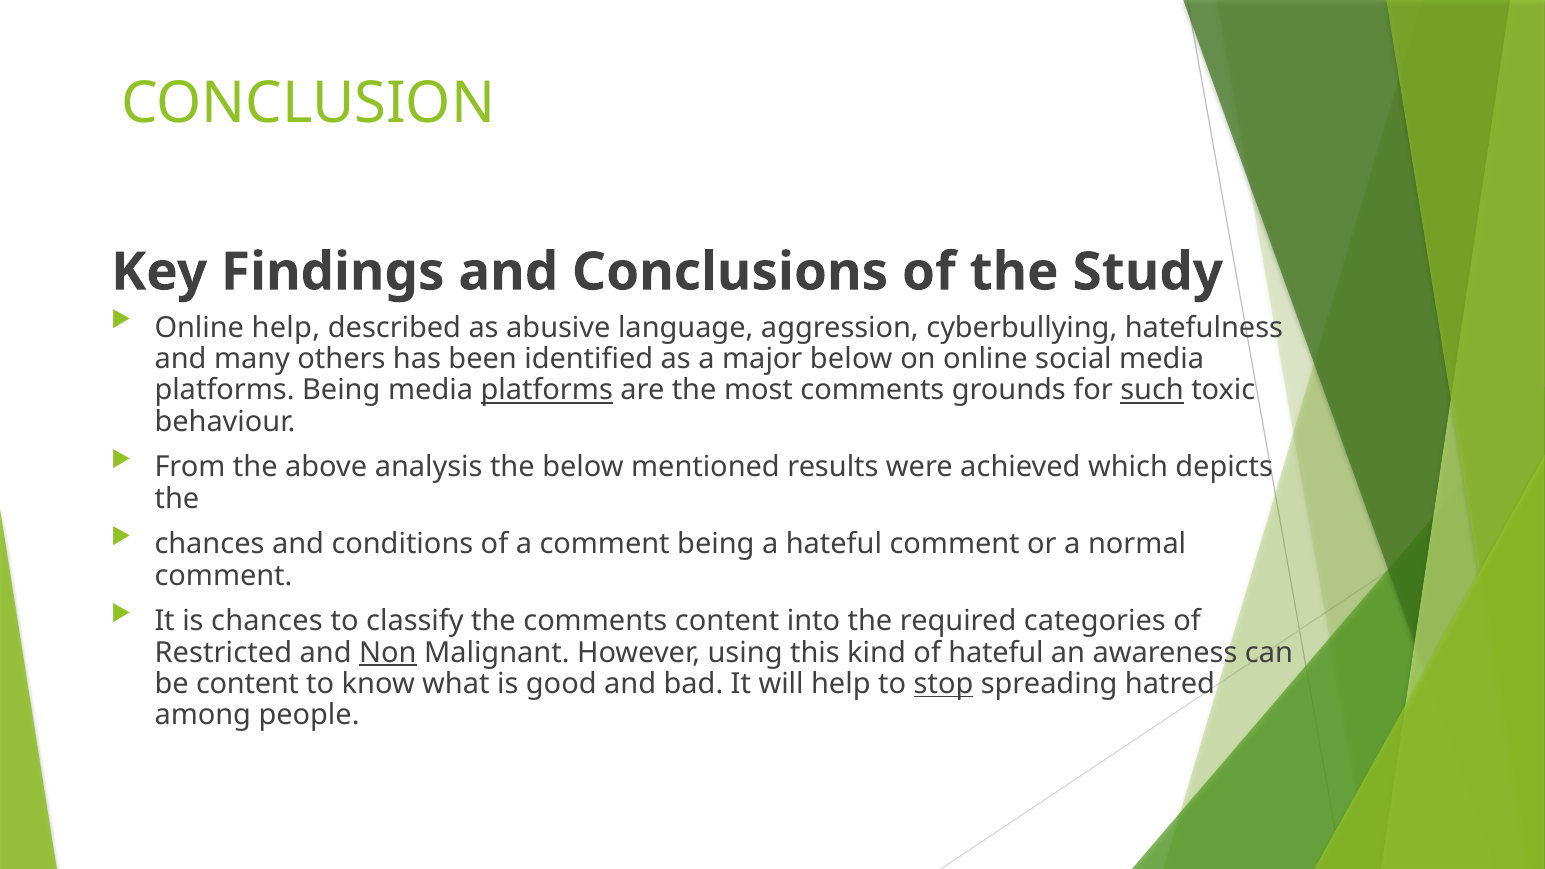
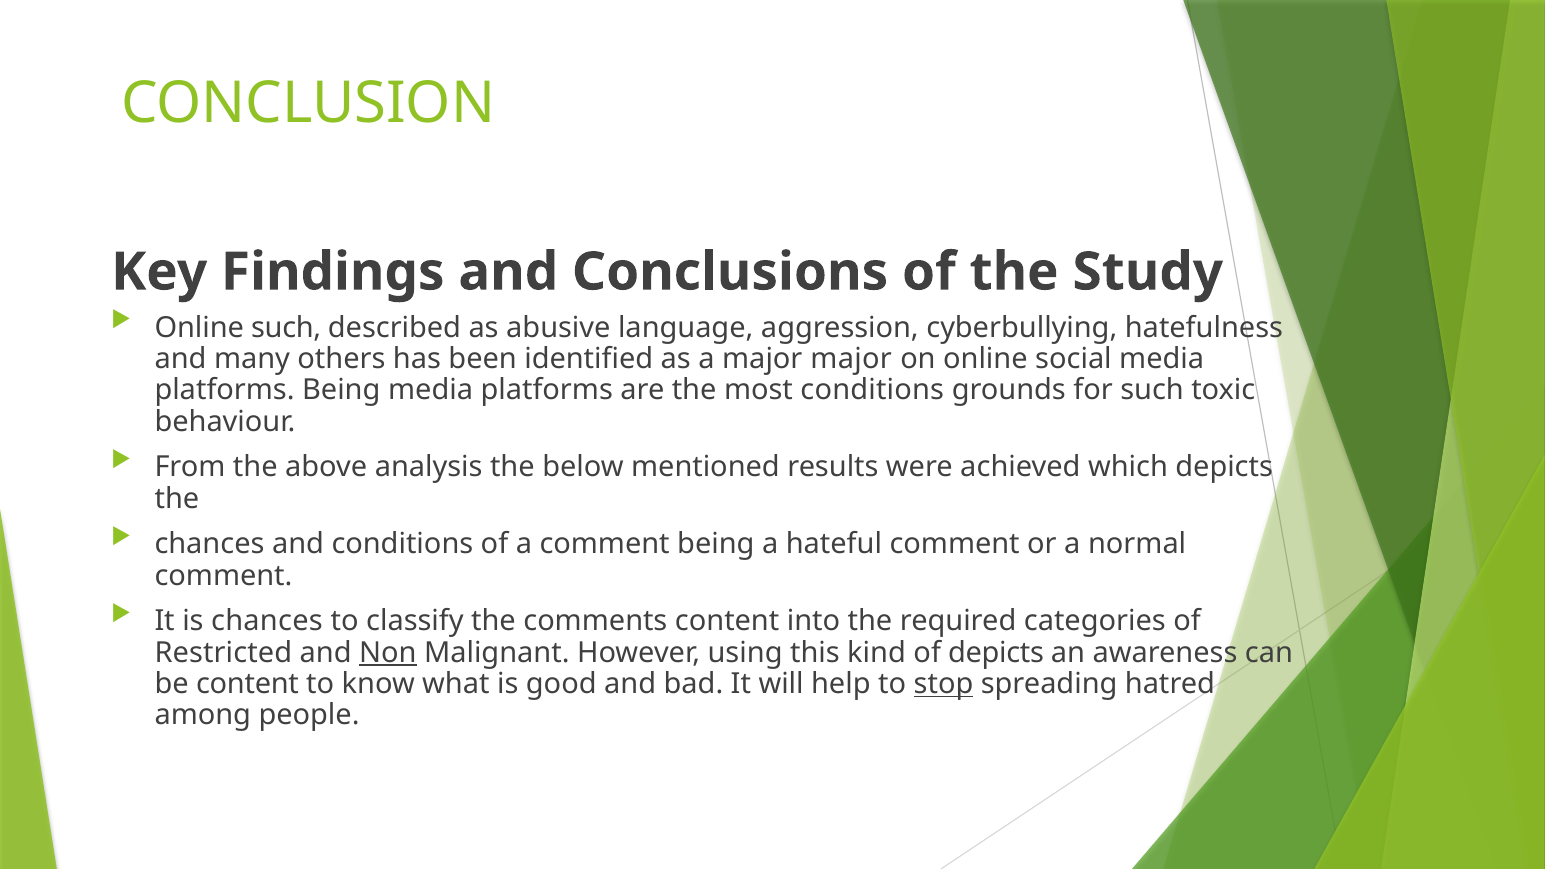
Online help: help -> such
major below: below -> major
platforms at (547, 390) underline: present -> none
most comments: comments -> conditions
such at (1152, 390) underline: present -> none
of hateful: hateful -> depicts
